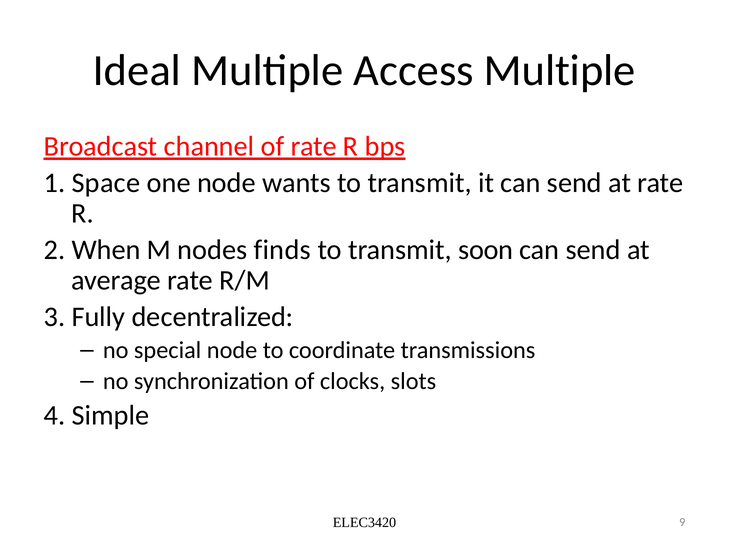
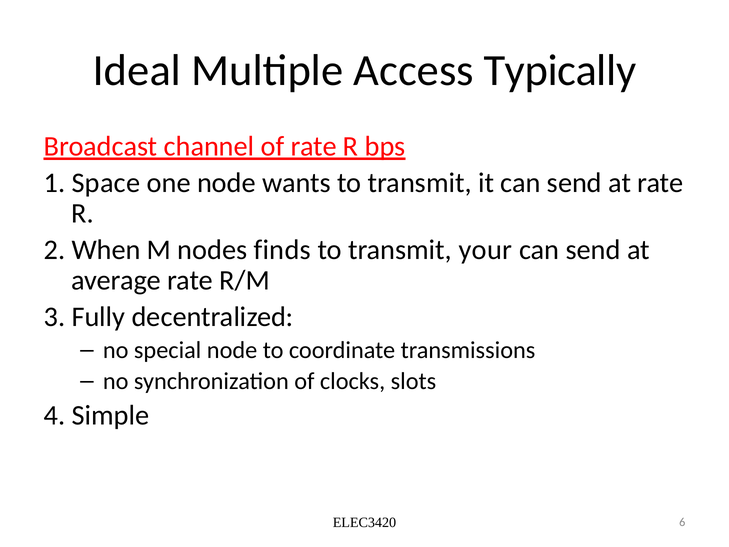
Access Multiple: Multiple -> Typically
soon: soon -> your
9: 9 -> 6
